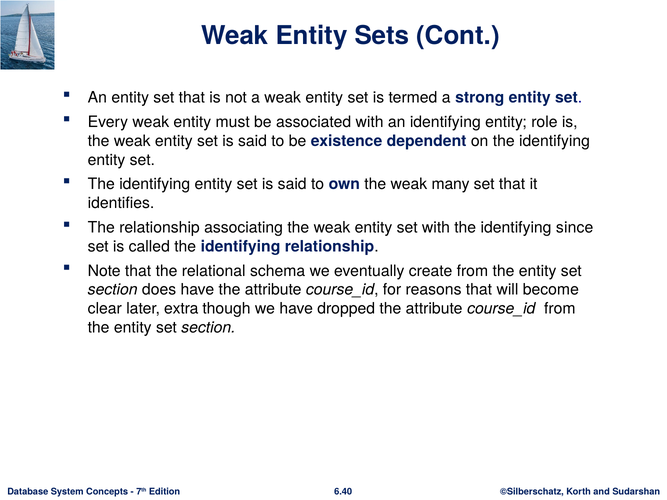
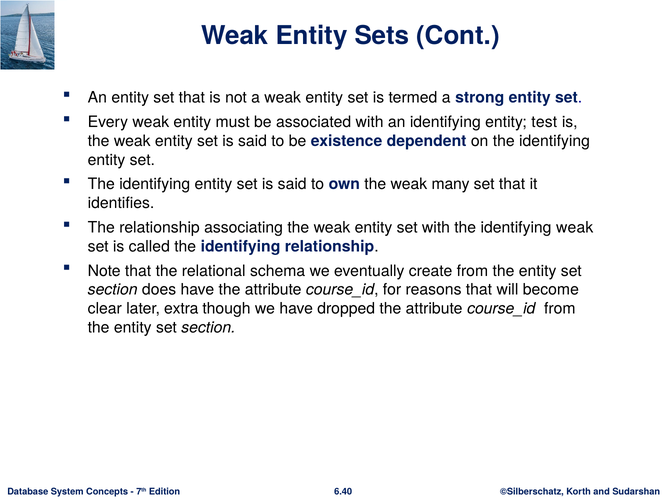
role: role -> test
identifying since: since -> weak
